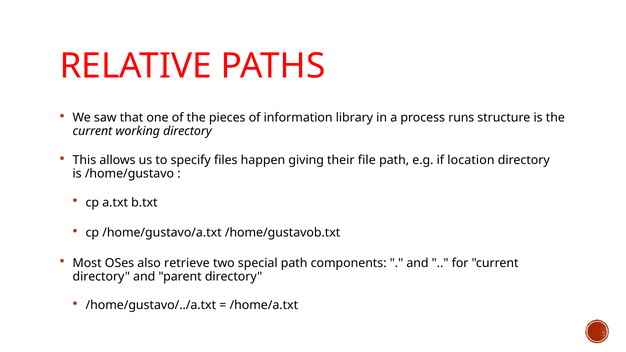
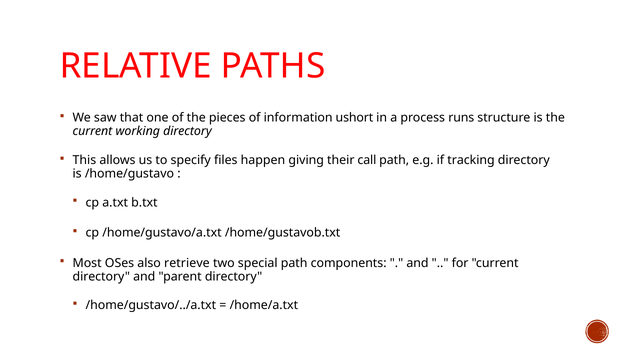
library: library -> ushort
file: file -> call
location: location -> tracking
